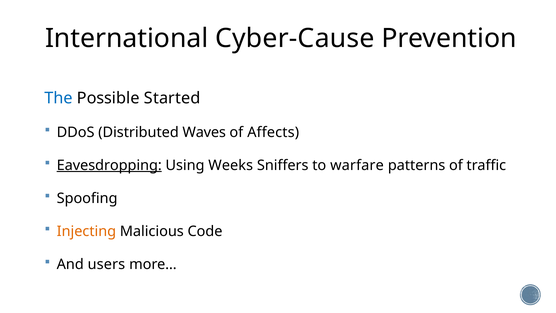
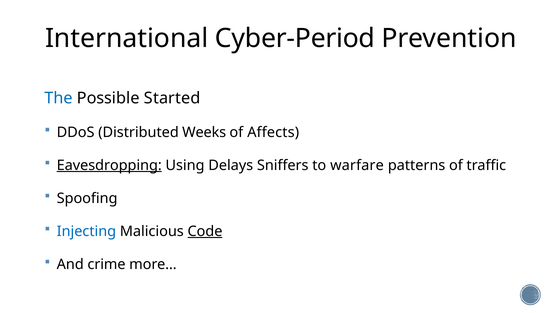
Cyber-Cause: Cyber-Cause -> Cyber-Period
Waves: Waves -> Weeks
Weeks: Weeks -> Delays
Injecting colour: orange -> blue
Code underline: none -> present
users: users -> crime
